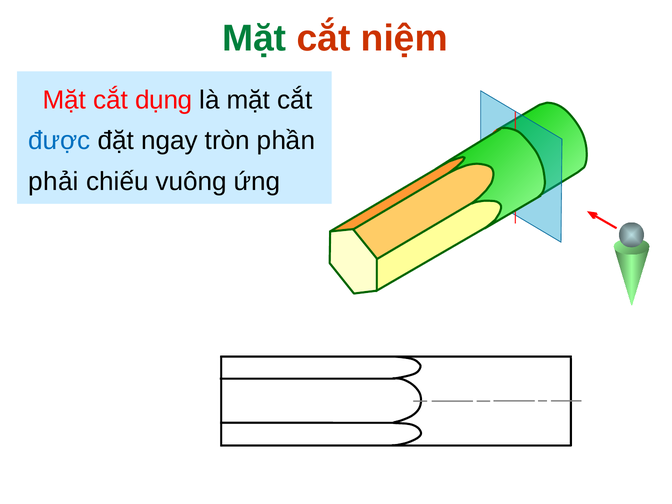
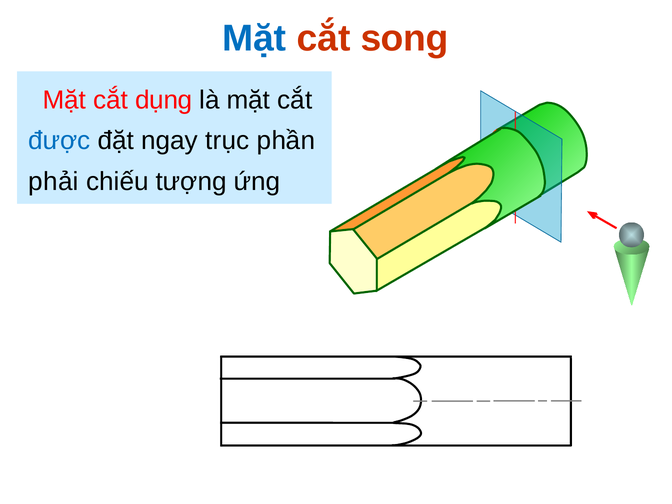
Mặt at (254, 38) colour: green -> blue
niệm: niệm -> song
tròn: tròn -> trục
vuông: vuông -> tượng
